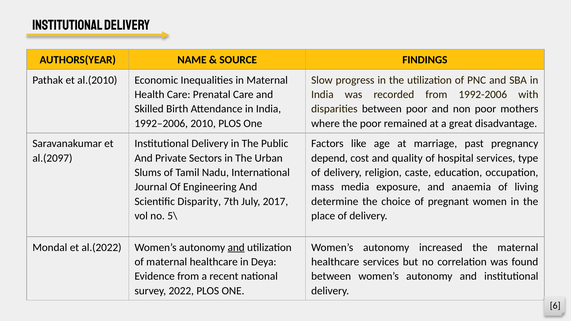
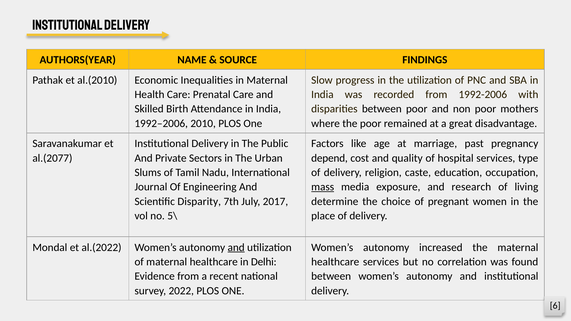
al.(2097: al.(2097 -> al.(2077
mass underline: none -> present
anaemia: anaemia -> research
Deya: Deya -> Delhi
